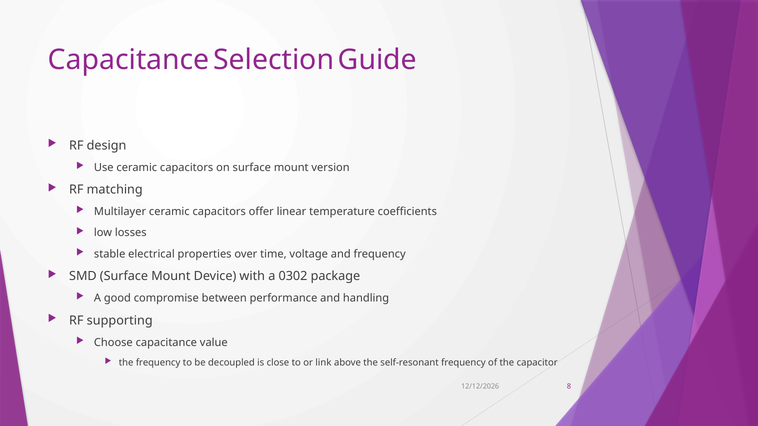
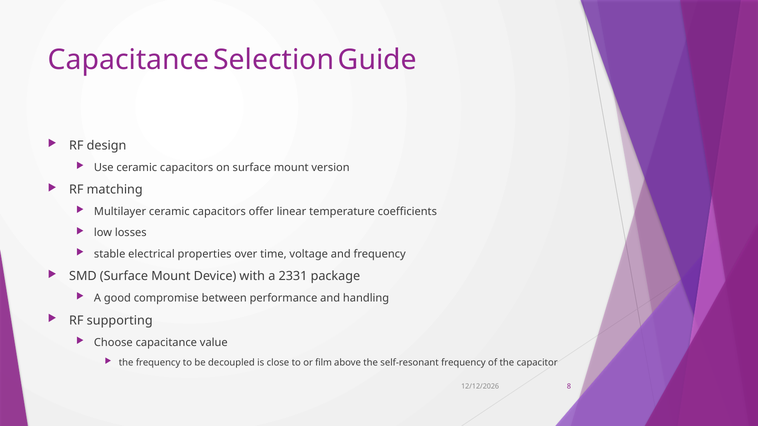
0302: 0302 -> 2331
link: link -> film
